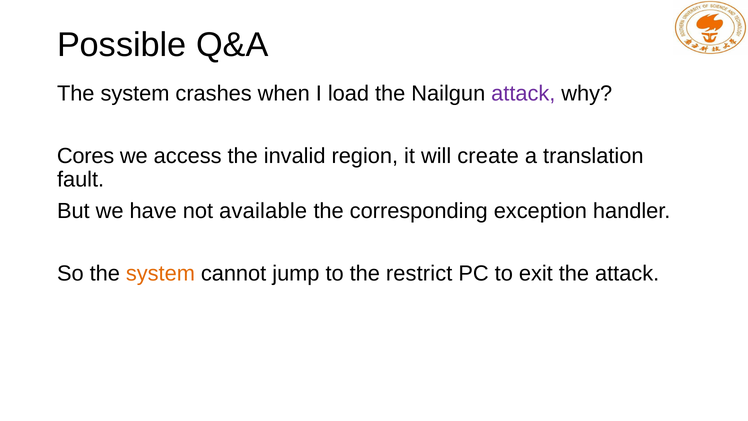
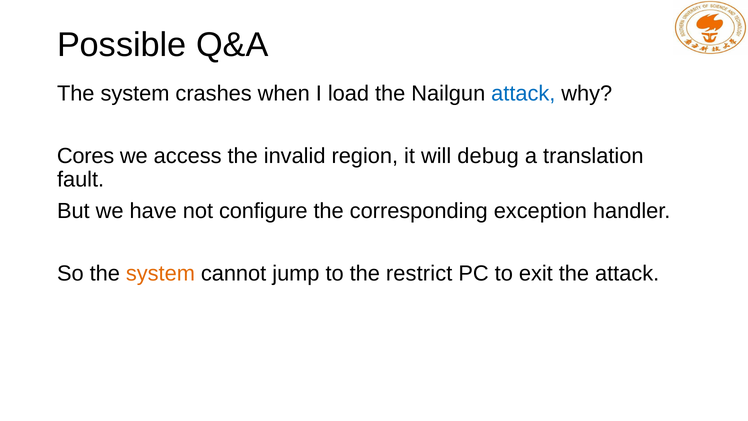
attack at (523, 93) colour: purple -> blue
create: create -> debug
available: available -> configure
